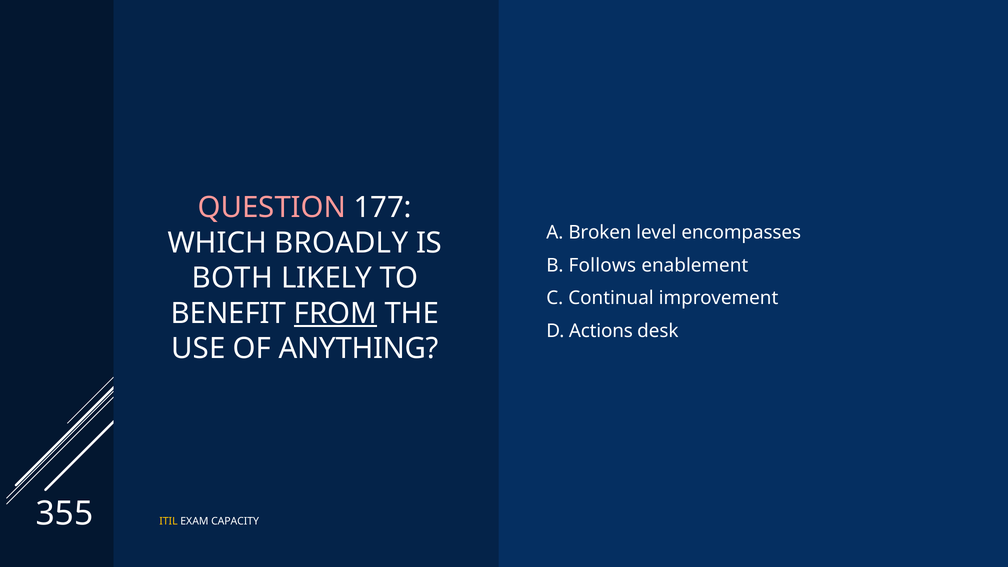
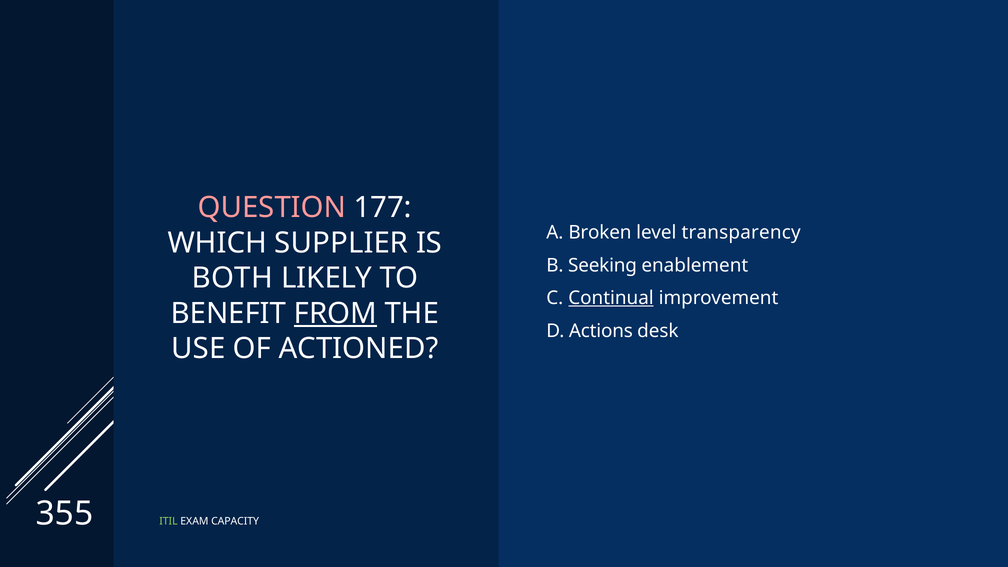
encompasses: encompasses -> transparency
BROADLY: BROADLY -> SUPPLIER
Follows: Follows -> Seeking
Continual underline: none -> present
ANYTHING: ANYTHING -> ACTIONED
ITIL colour: yellow -> light green
